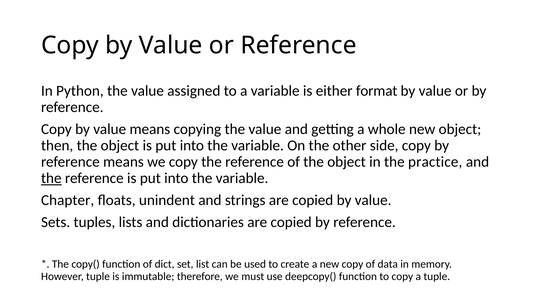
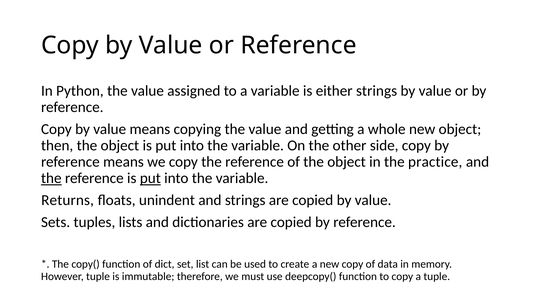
either format: format -> strings
put at (150, 178) underline: none -> present
Chapter: Chapter -> Returns
